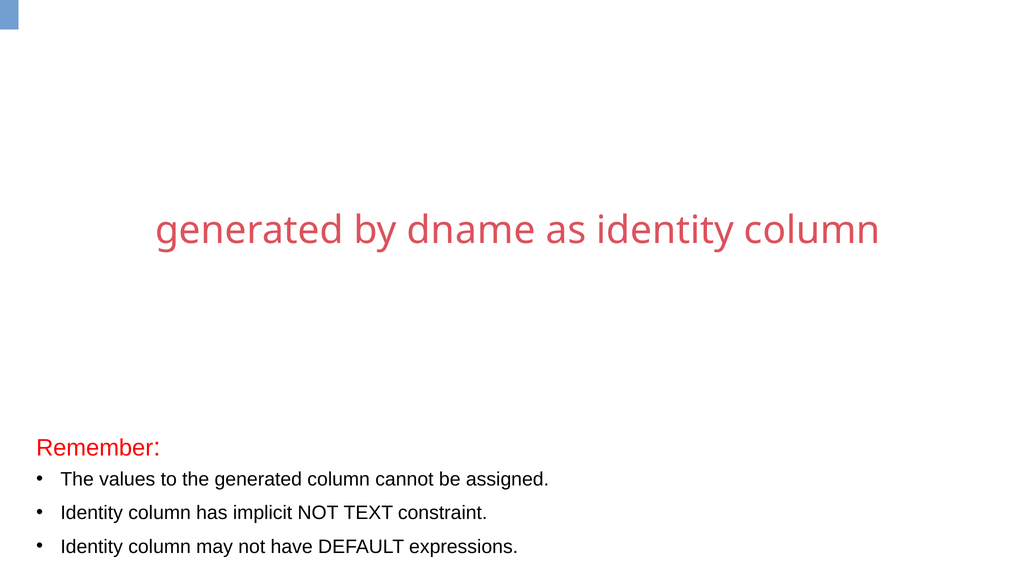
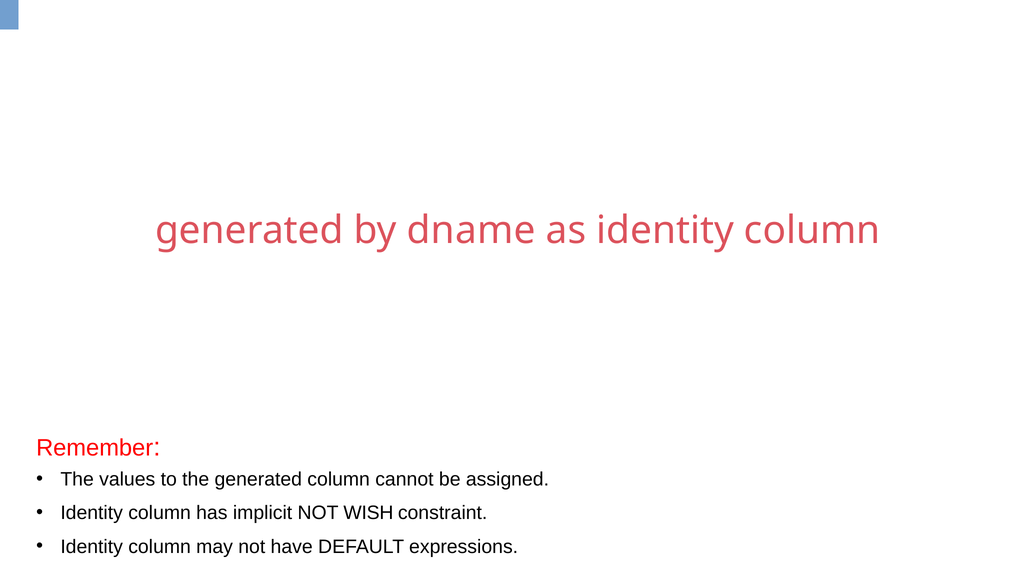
TEXT: TEXT -> WISH
